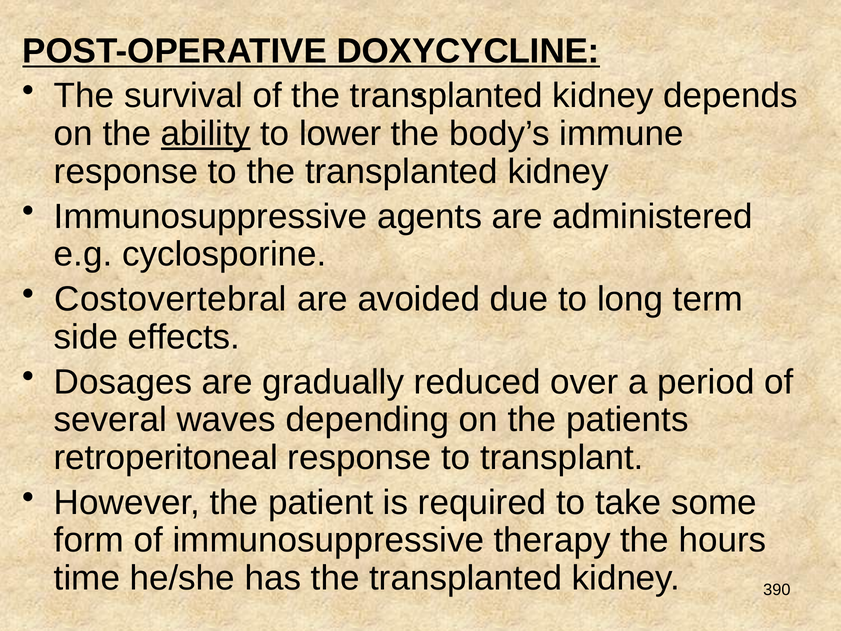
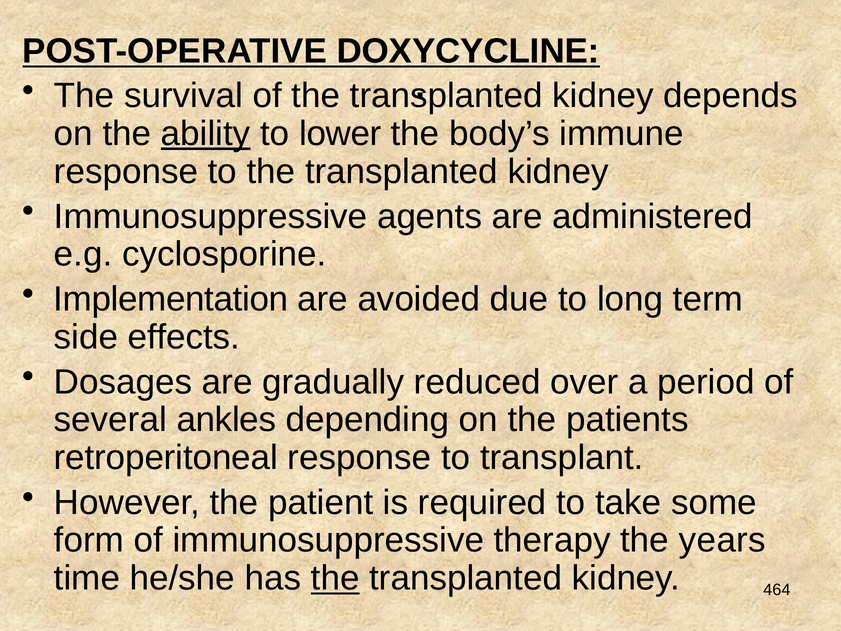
Costovertebral: Costovertebral -> Implementation
waves: waves -> ankles
hours: hours -> years
the at (335, 578) underline: none -> present
390: 390 -> 464
